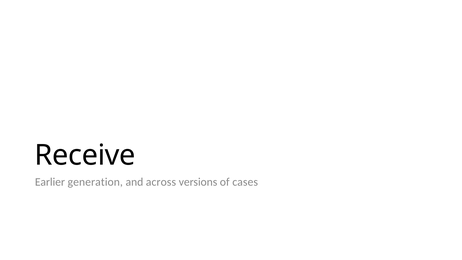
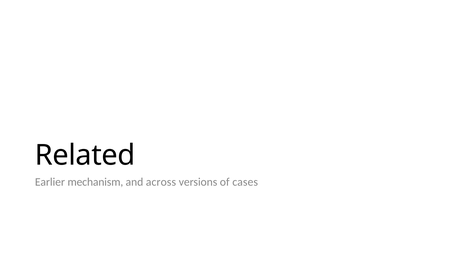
Receive: Receive -> Related
generation: generation -> mechanism
